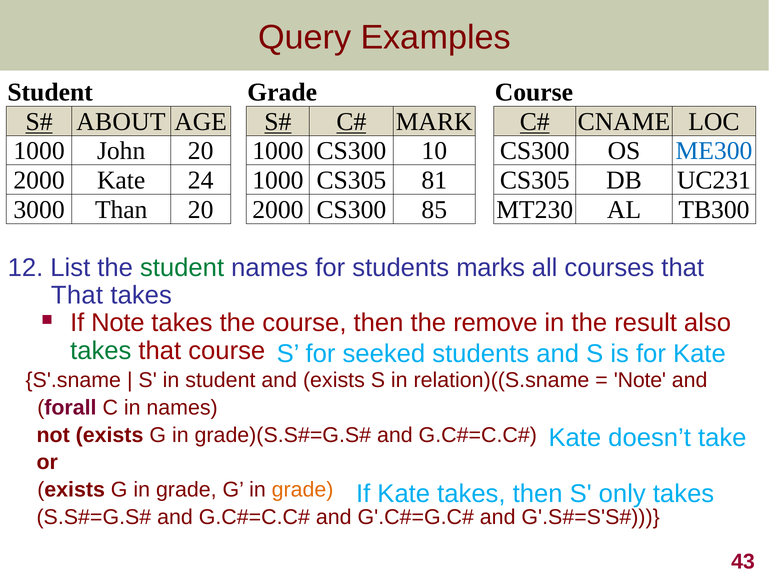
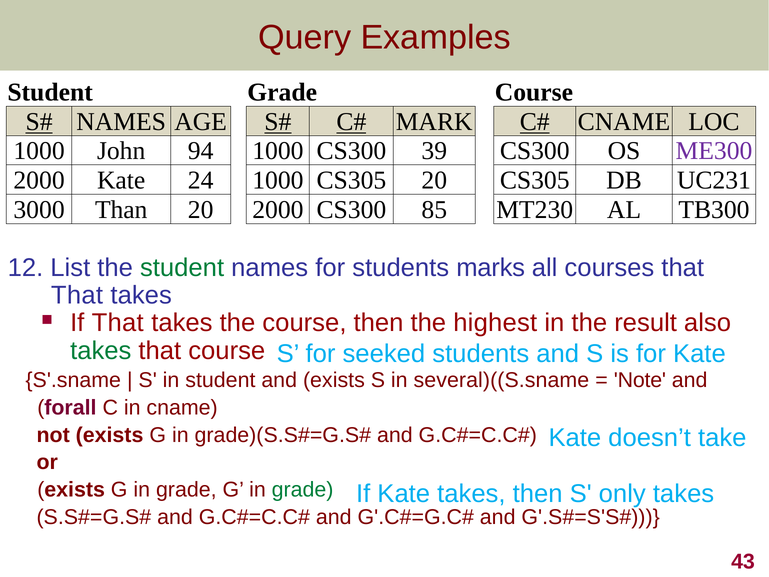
ABOUT at (121, 122): ABOUT -> NAMES
John 20: 20 -> 94
10: 10 -> 39
ME300 colour: blue -> purple
CS305 81: 81 -> 20
If Note: Note -> That
remove: remove -> highest
relation)((S.sname: relation)((S.sname -> several)((S.sname
in names: names -> cname
grade at (303, 489) colour: orange -> green
